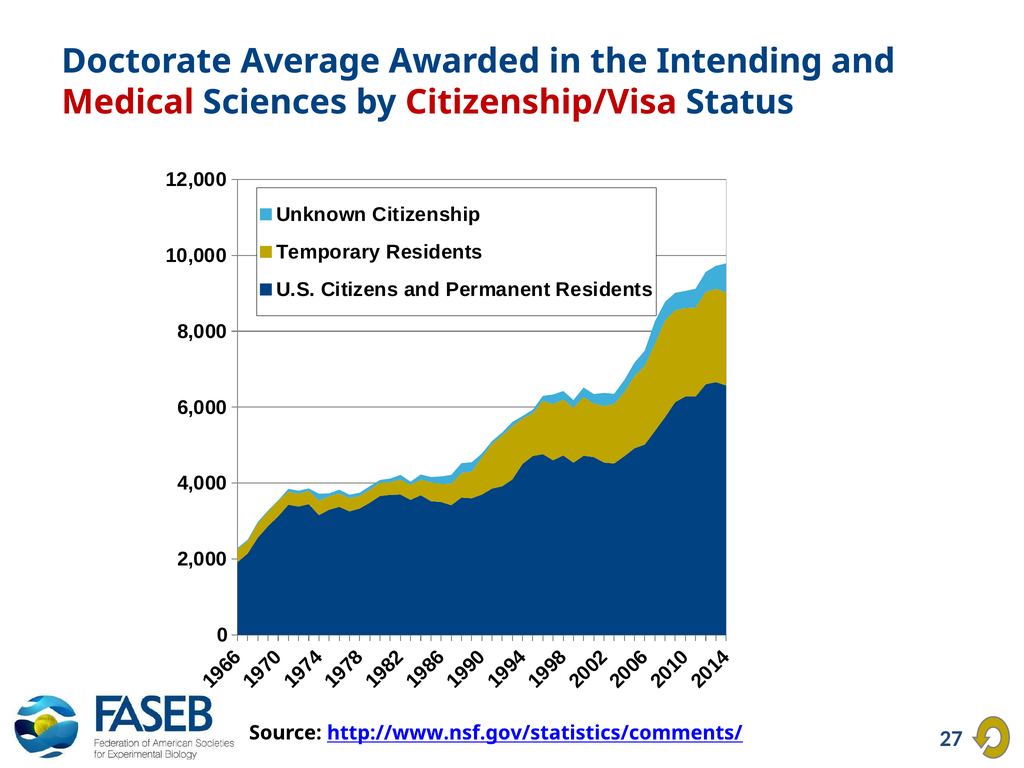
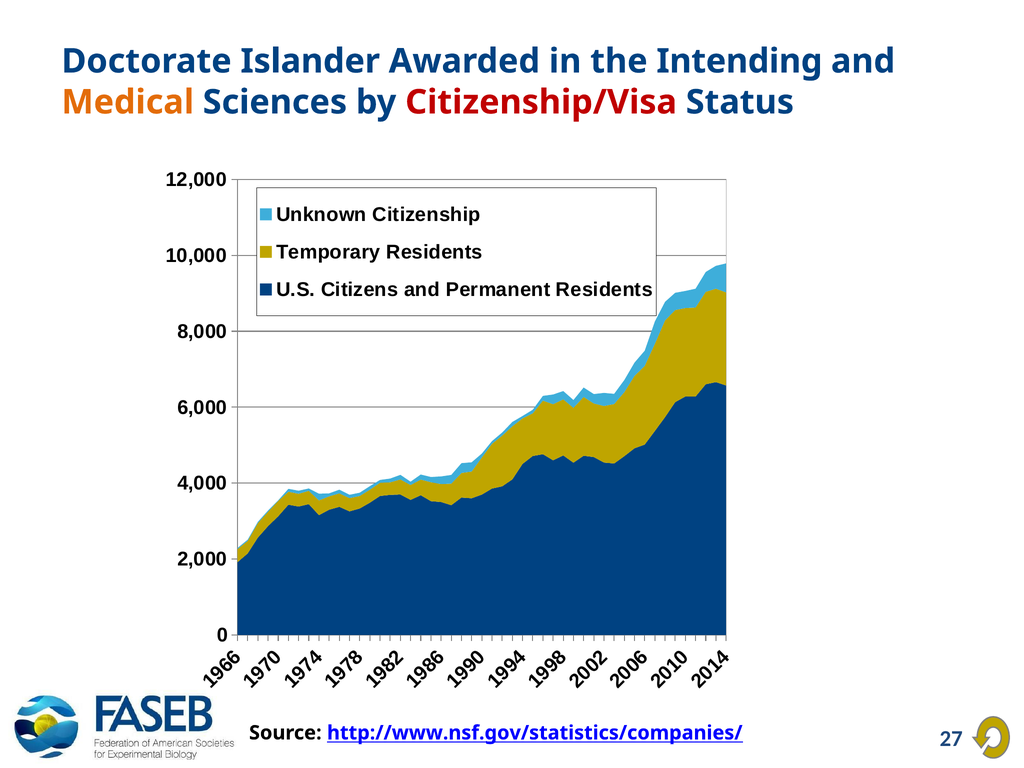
Average: Average -> Islander
Medical colour: red -> orange
http://www.nsf.gov/statistics/comments/: http://www.nsf.gov/statistics/comments/ -> http://www.nsf.gov/statistics/companies/
